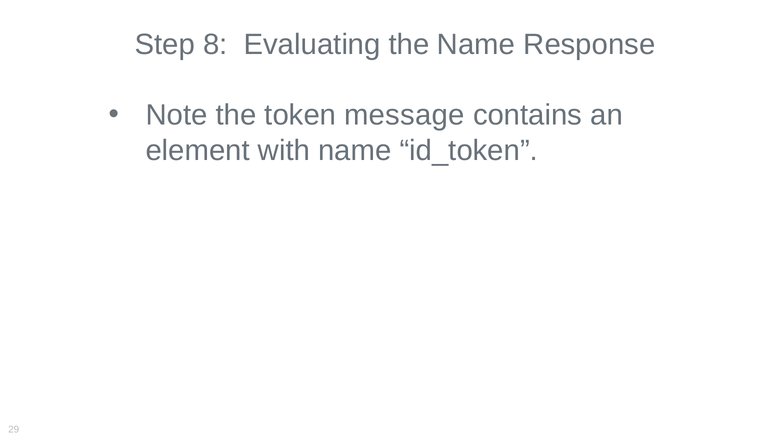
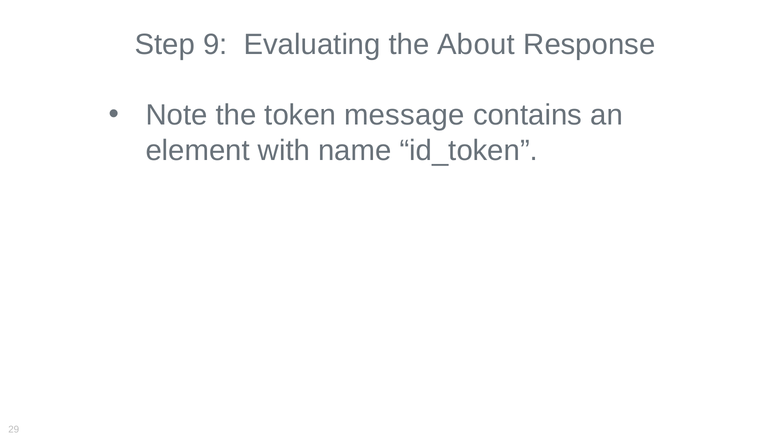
8: 8 -> 9
the Name: Name -> About
